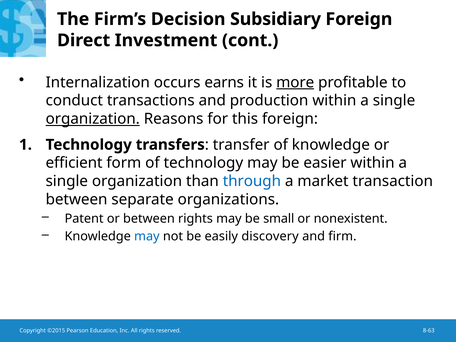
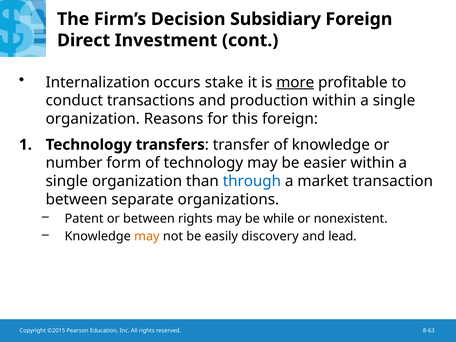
earns: earns -> stake
organization at (93, 119) underline: present -> none
efficient: efficient -> number
small: small -> while
may at (147, 236) colour: blue -> orange
firm: firm -> lead
